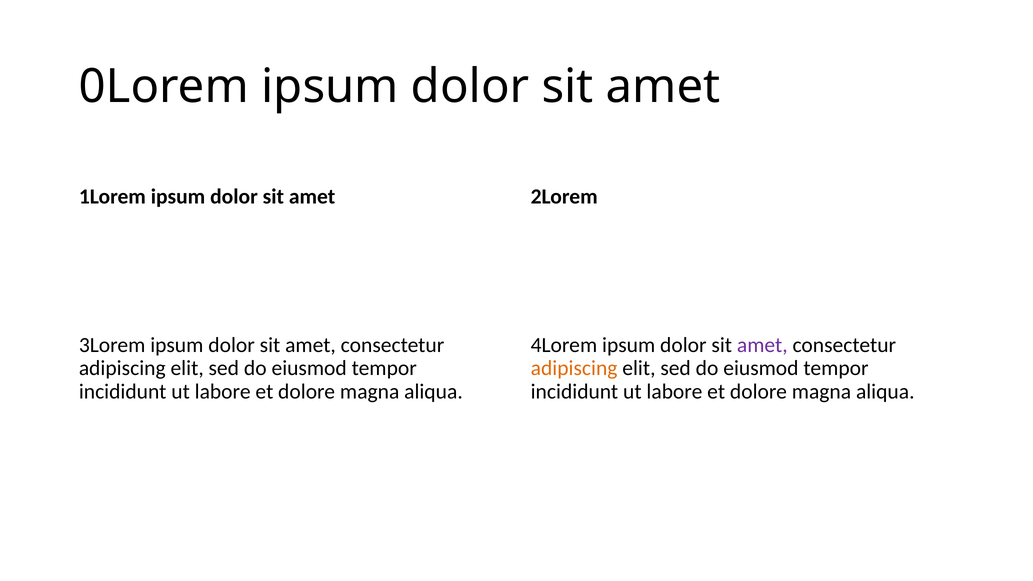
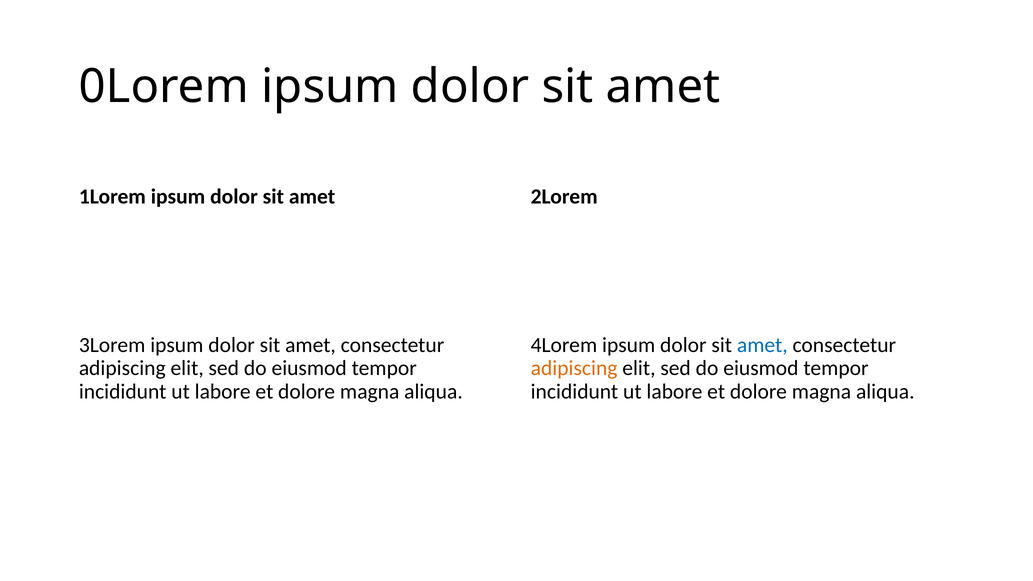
amet at (762, 345) colour: purple -> blue
